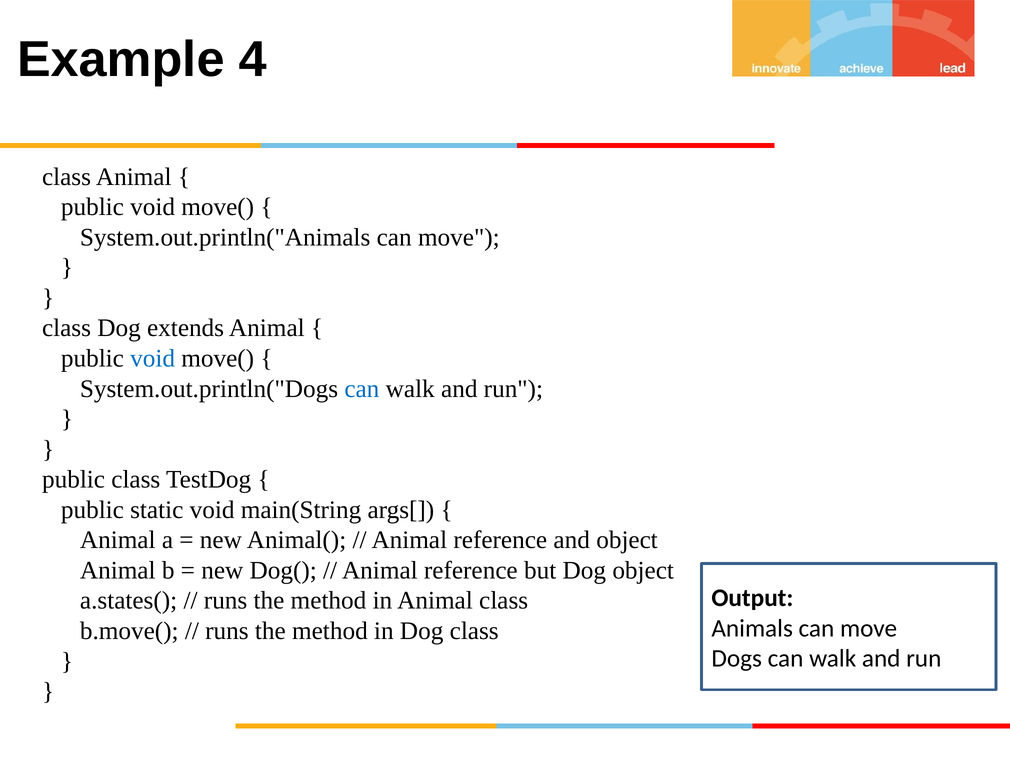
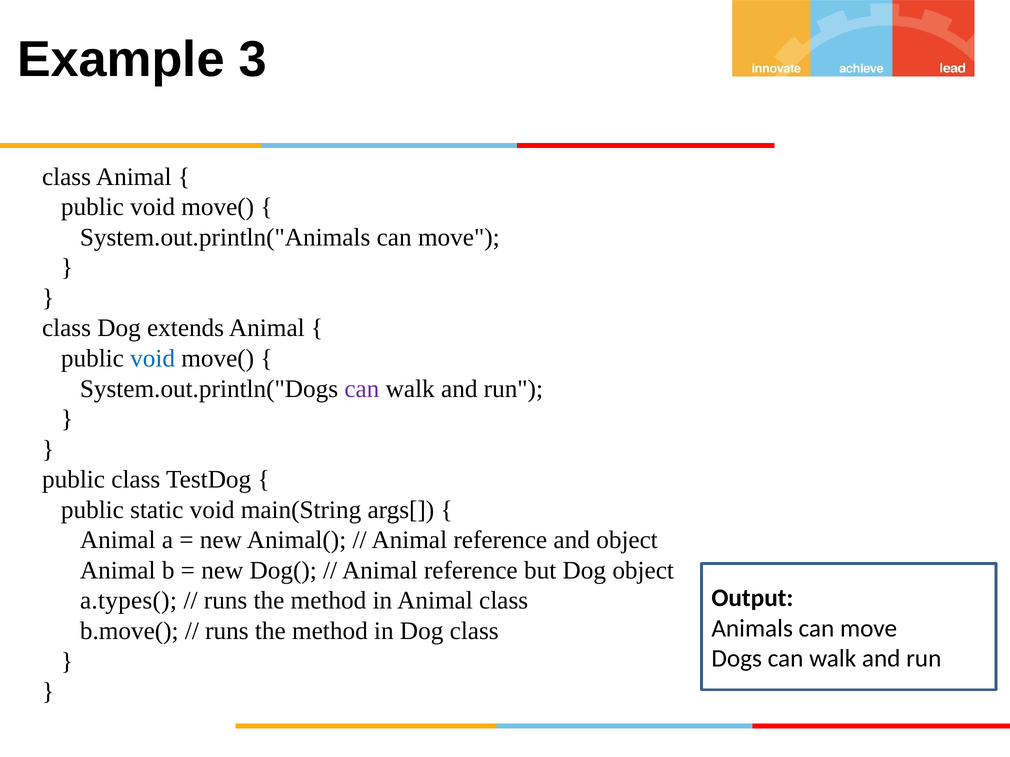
4: 4 -> 3
can at (362, 389) colour: blue -> purple
a.states(: a.states( -> a.types(
